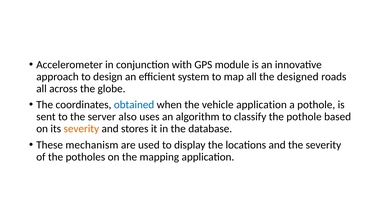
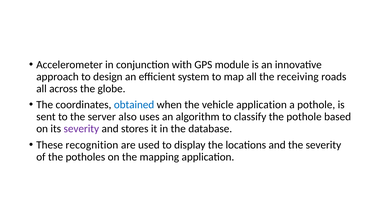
designed: designed -> receiving
severity at (81, 129) colour: orange -> purple
mechanism: mechanism -> recognition
